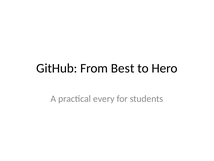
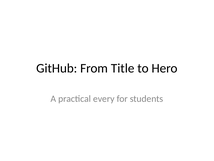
Best: Best -> Title
